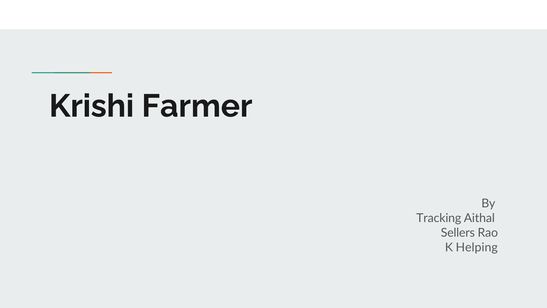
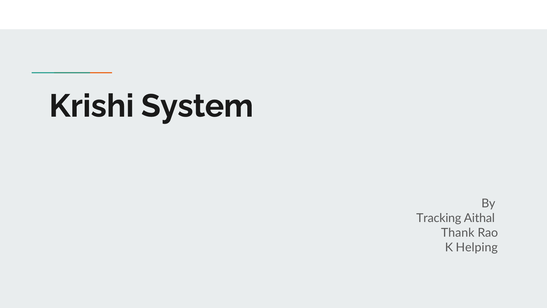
Farmer: Farmer -> System
Sellers: Sellers -> Thank
